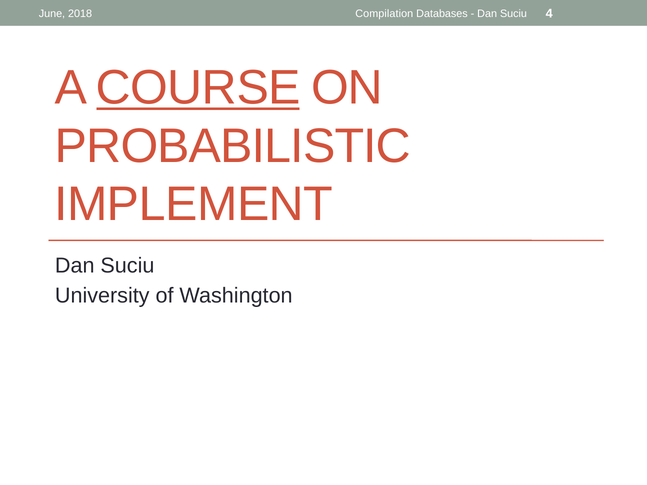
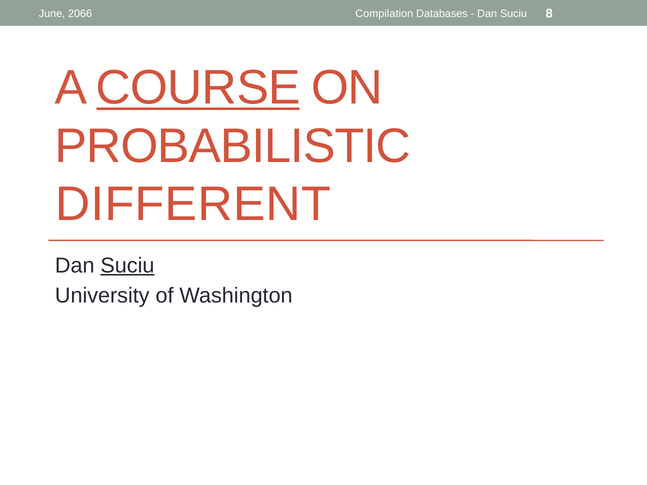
2018: 2018 -> 2066
4: 4 -> 8
IMPLEMENT: IMPLEMENT -> DIFFERENT
Suciu at (127, 266) underline: none -> present
